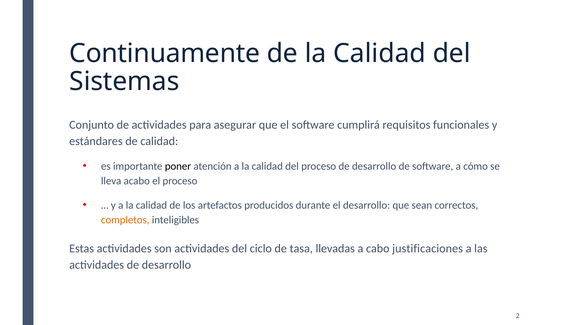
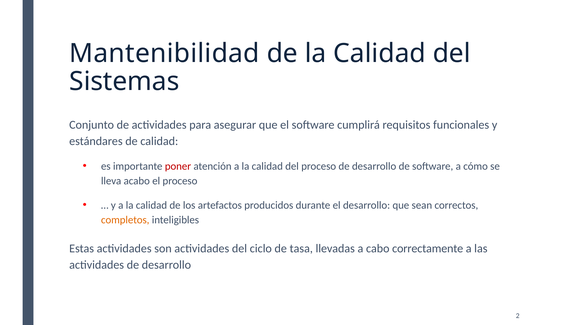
Continuamente: Continuamente -> Mantenibilidad
poner colour: black -> red
justificaciones: justificaciones -> correctamente
